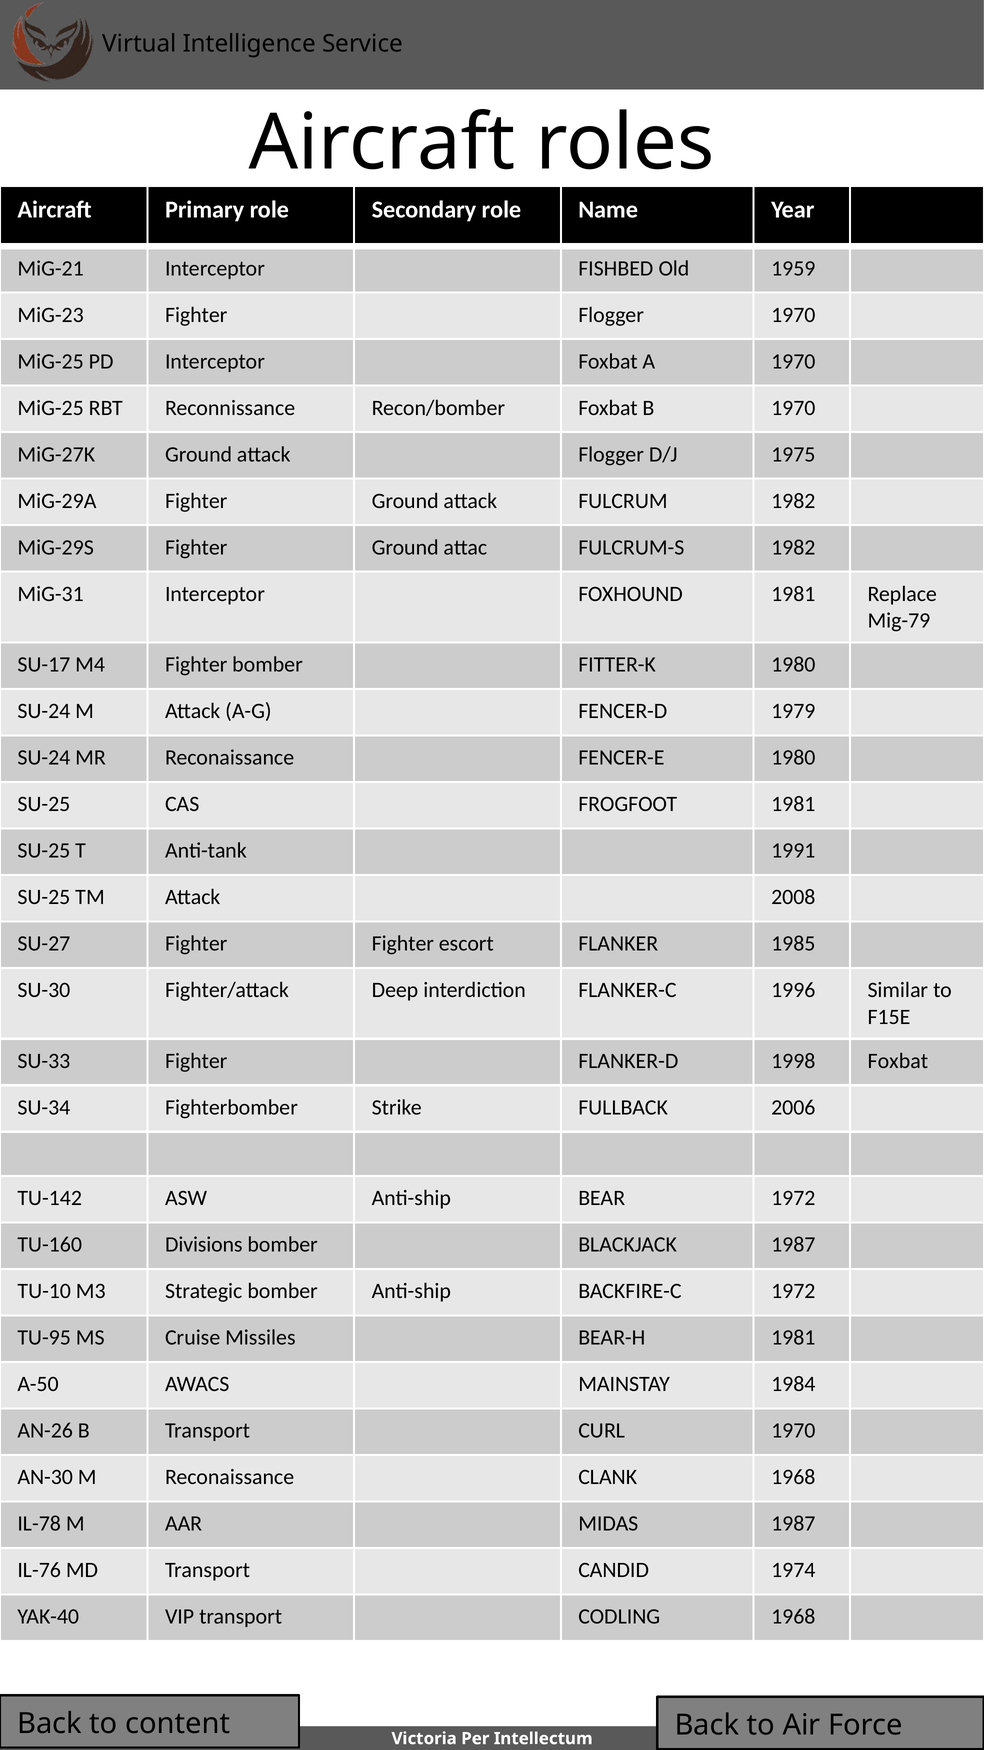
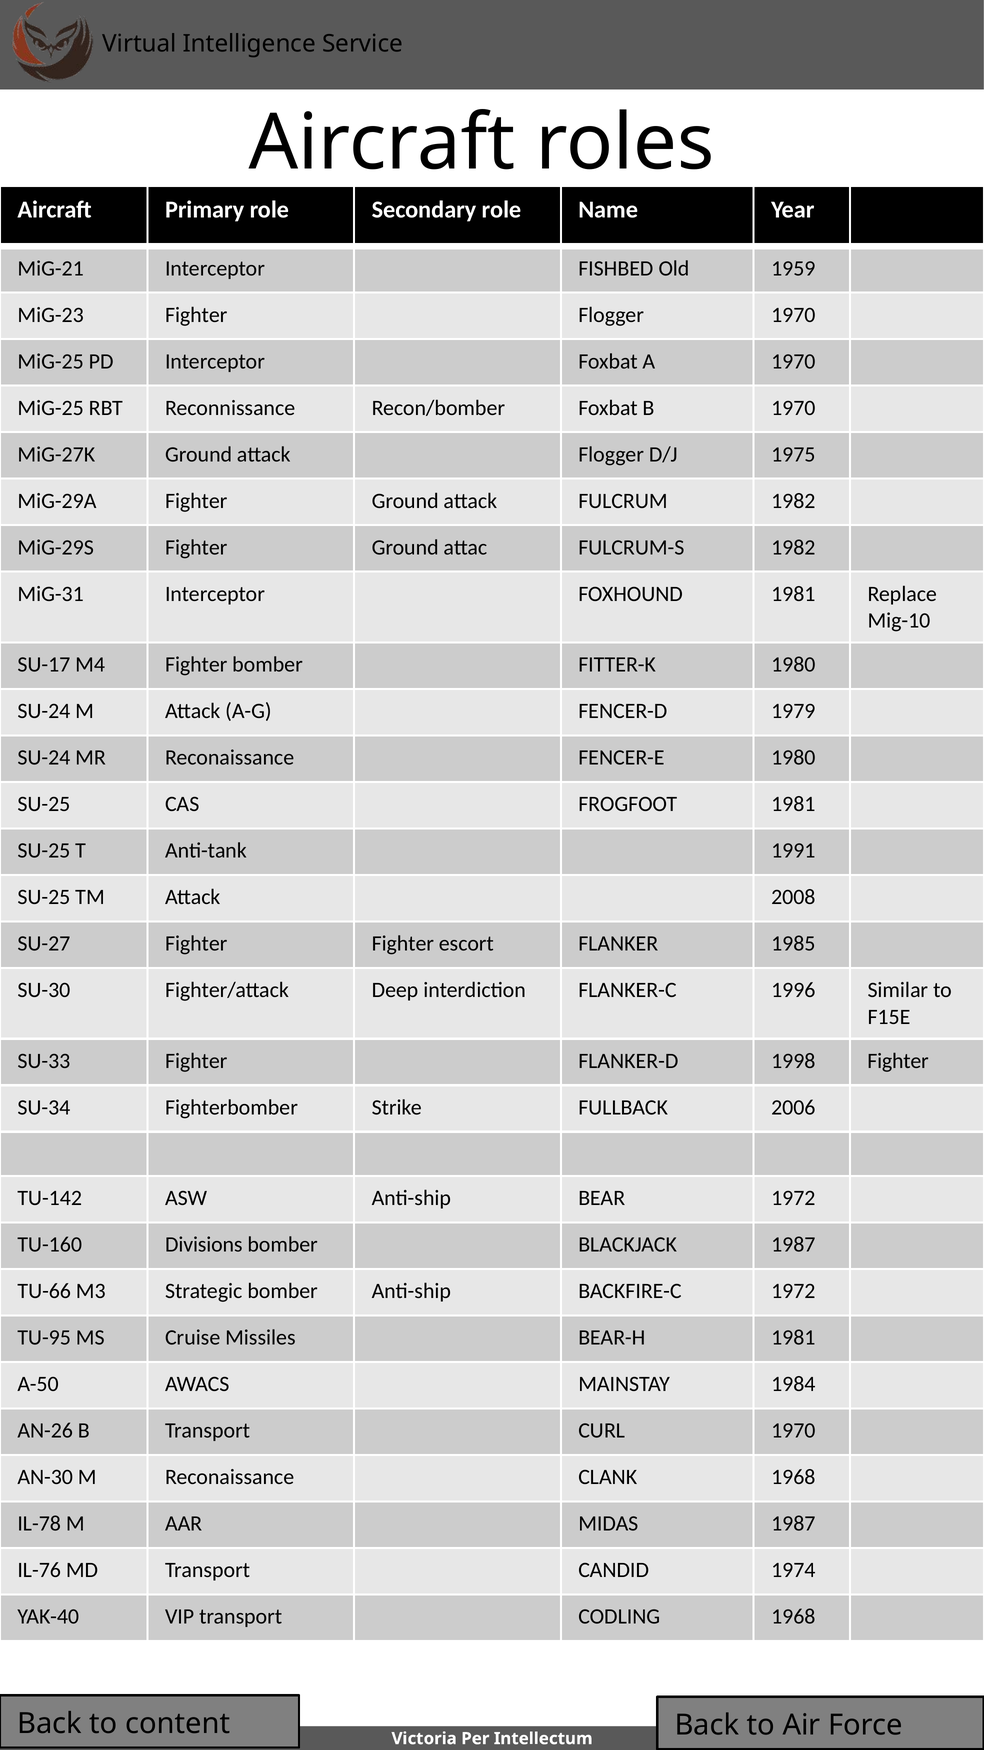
Mig-79: Mig-79 -> Mig-10
1998 Foxbat: Foxbat -> Fighter
TU-10: TU-10 -> TU-66
